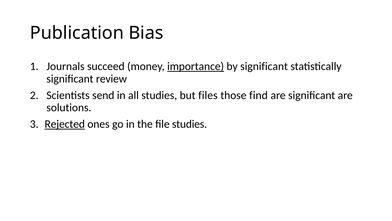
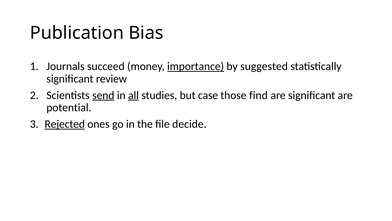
by significant: significant -> suggested
send underline: none -> present
all underline: none -> present
files: files -> case
solutions: solutions -> potential
file studies: studies -> decide
